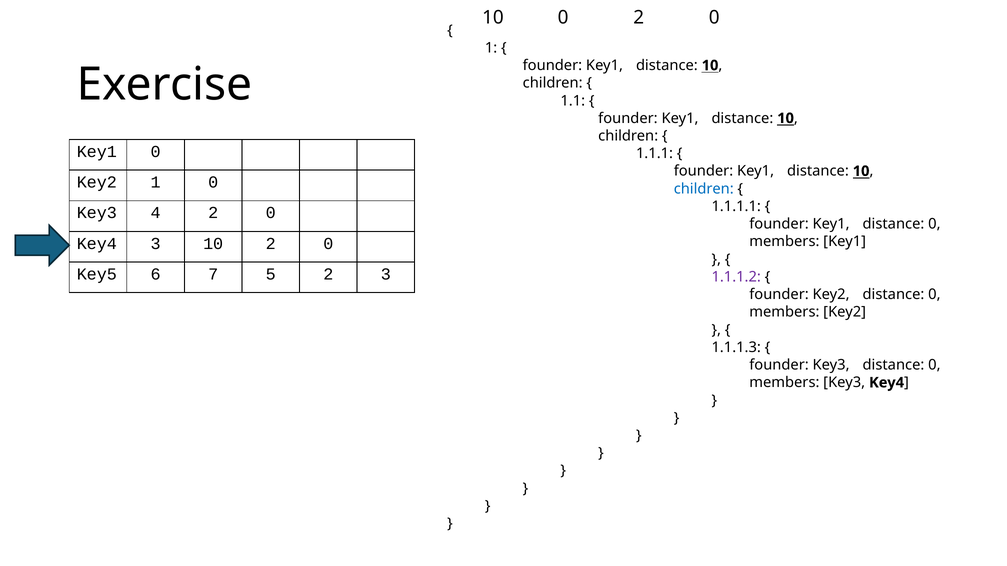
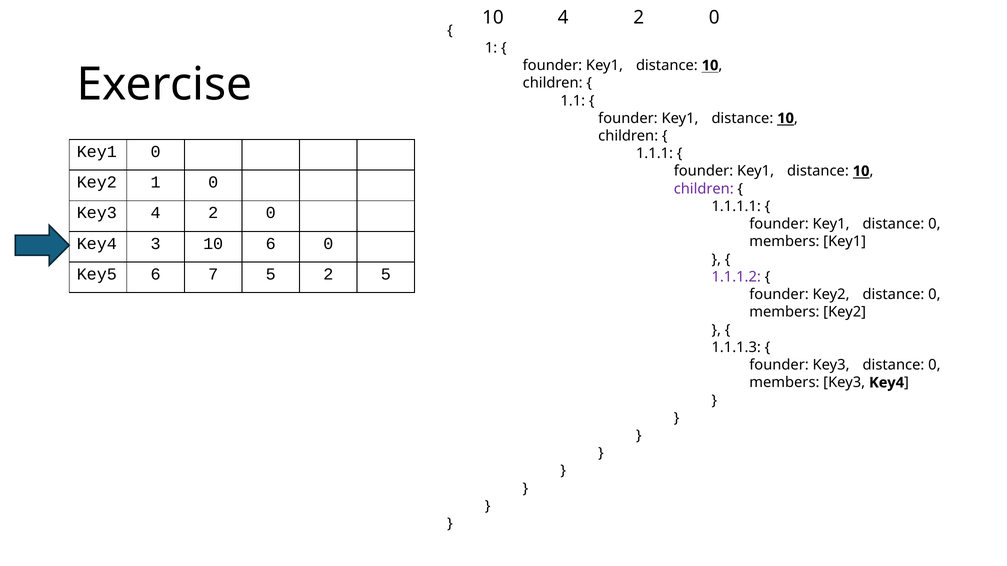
10 0: 0 -> 4
children at (704, 189) colour: blue -> purple
10 2: 2 -> 6
2 3: 3 -> 5
